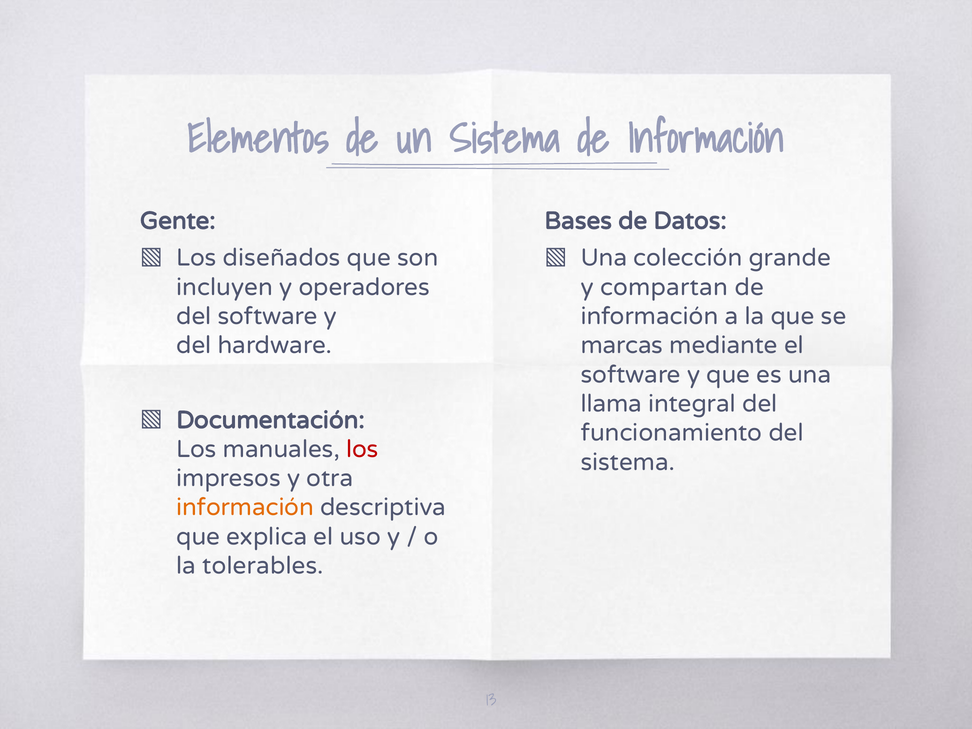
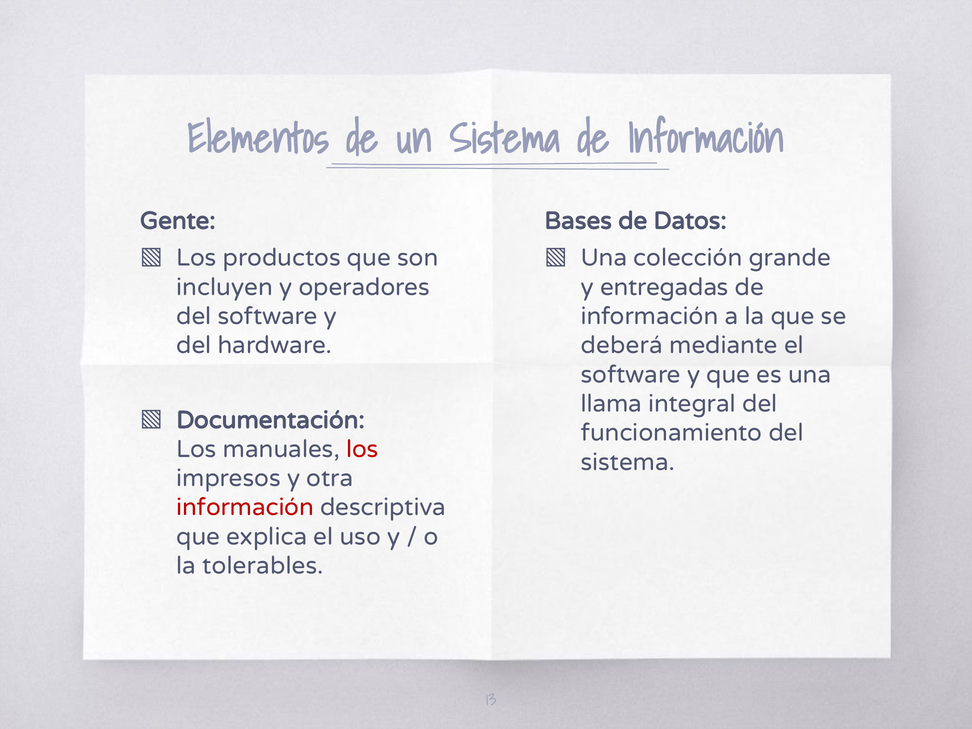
diseñados: diseñados -> productos
compartan: compartan -> entregadas
marcas: marcas -> deberá
información at (245, 507) colour: orange -> red
